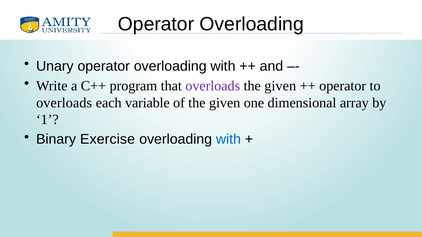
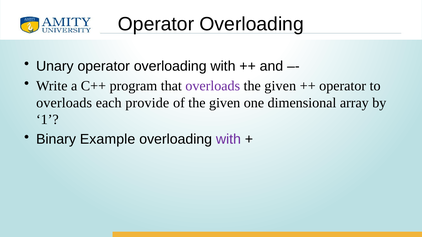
variable: variable -> provide
Exercise: Exercise -> Example
with at (228, 140) colour: blue -> purple
